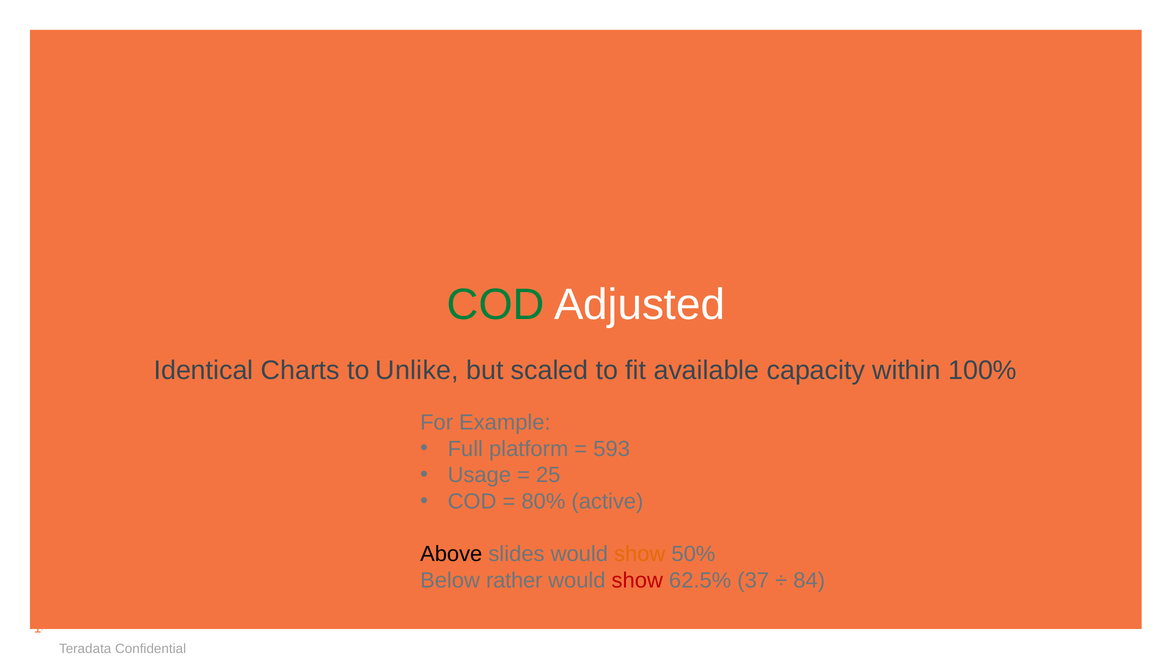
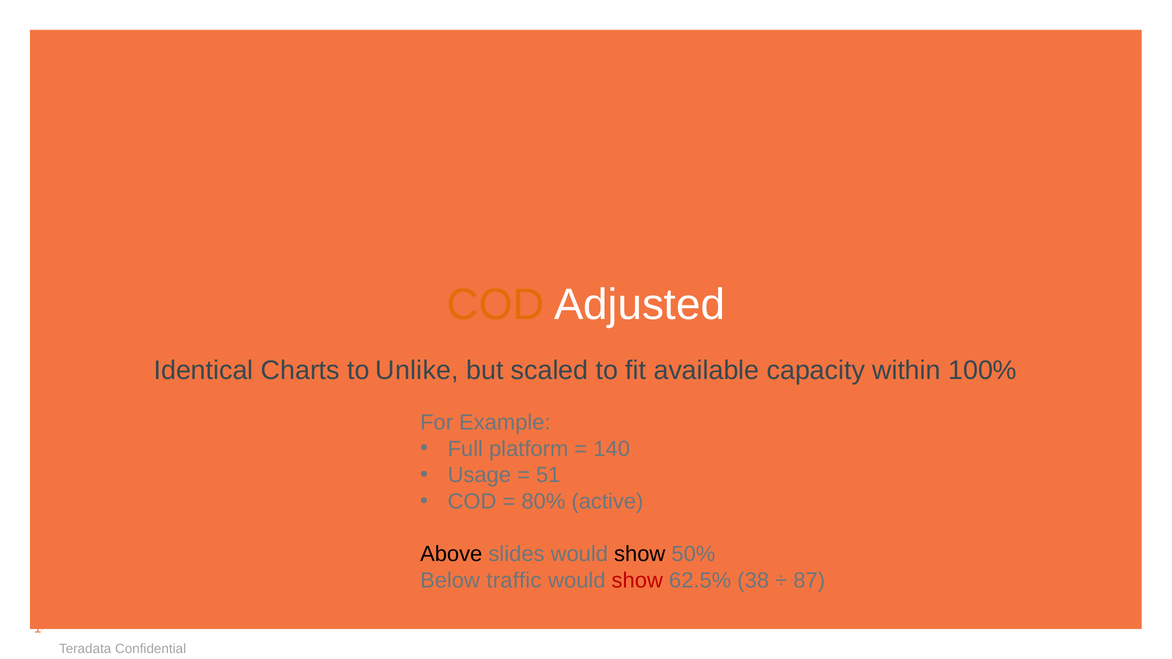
COD at (496, 305) colour: green -> orange
593: 593 -> 140
25: 25 -> 51
show at (640, 554) colour: orange -> black
rather: rather -> traffic
37: 37 -> 38
84: 84 -> 87
